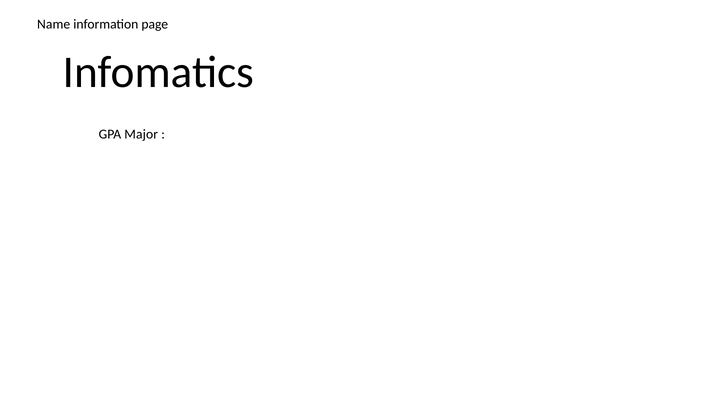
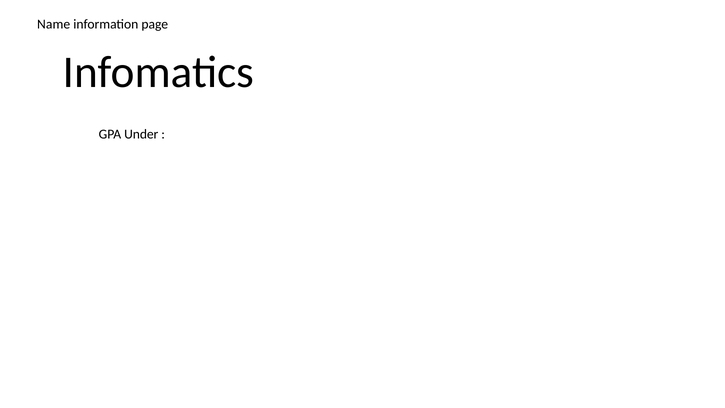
Major: Major -> Under
